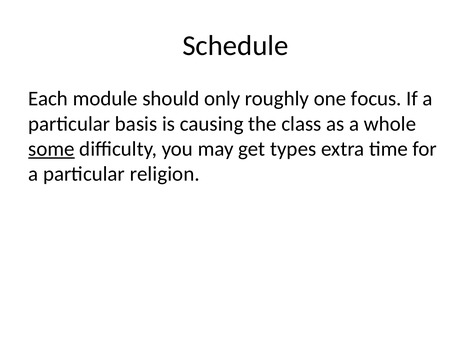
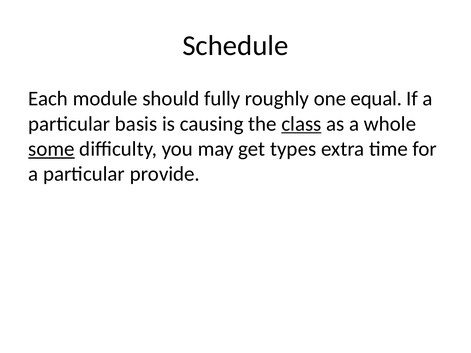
only: only -> fully
focus: focus -> equal
class underline: none -> present
religion: religion -> provide
